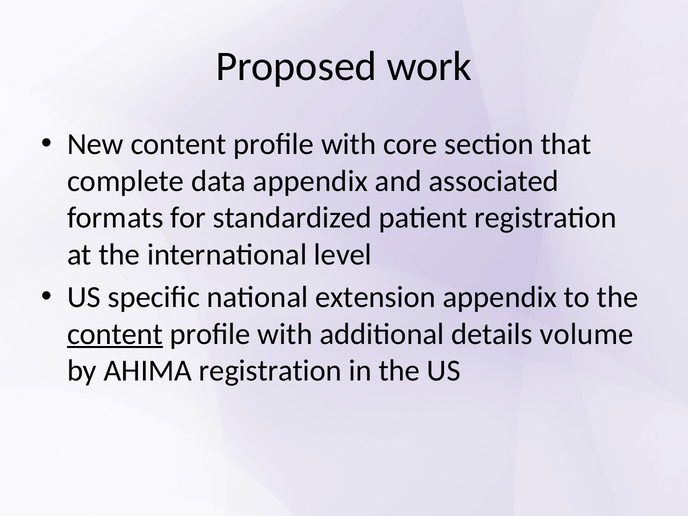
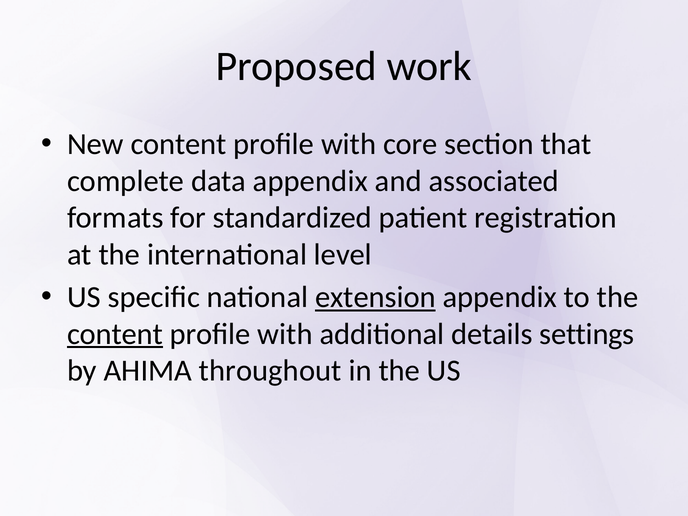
extension underline: none -> present
volume: volume -> settings
AHIMA registration: registration -> throughout
